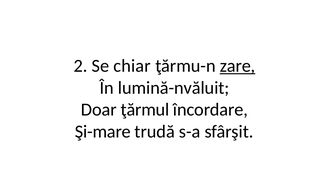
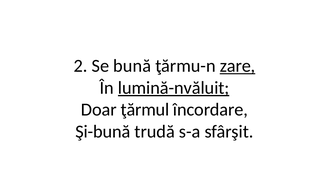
chiar: chiar -> bună
lumină-nvăluit underline: none -> present
Şi-mare: Şi-mare -> Şi-bună
